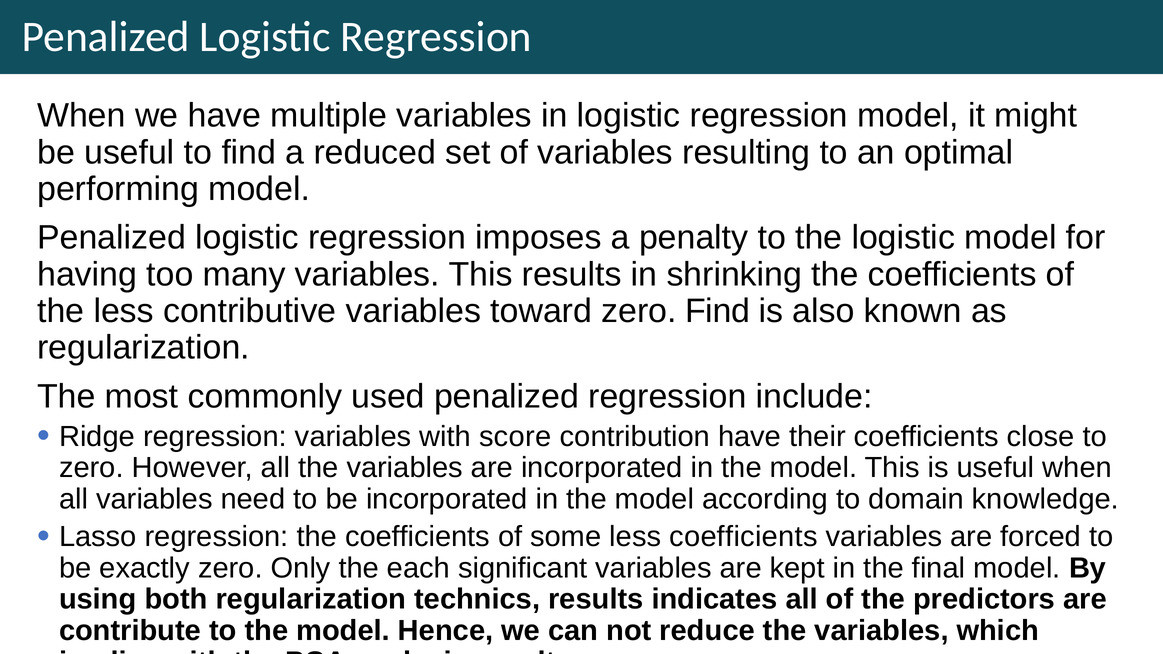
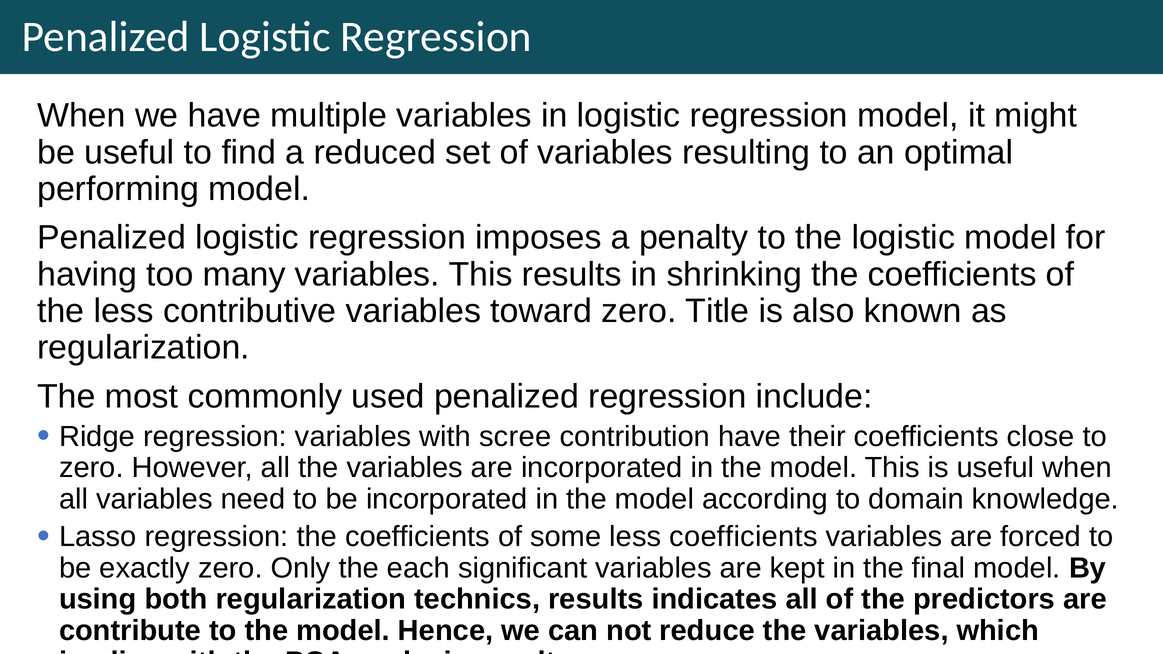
zero Find: Find -> Title
score: score -> scree
